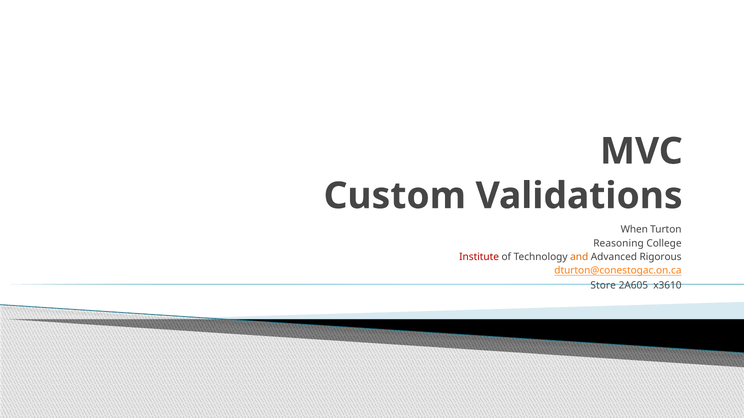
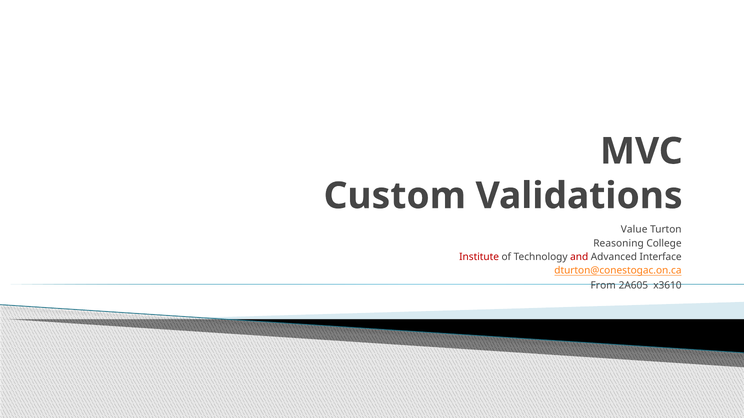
When: When -> Value
and colour: orange -> red
Rigorous: Rigorous -> Interface
Store: Store -> From
